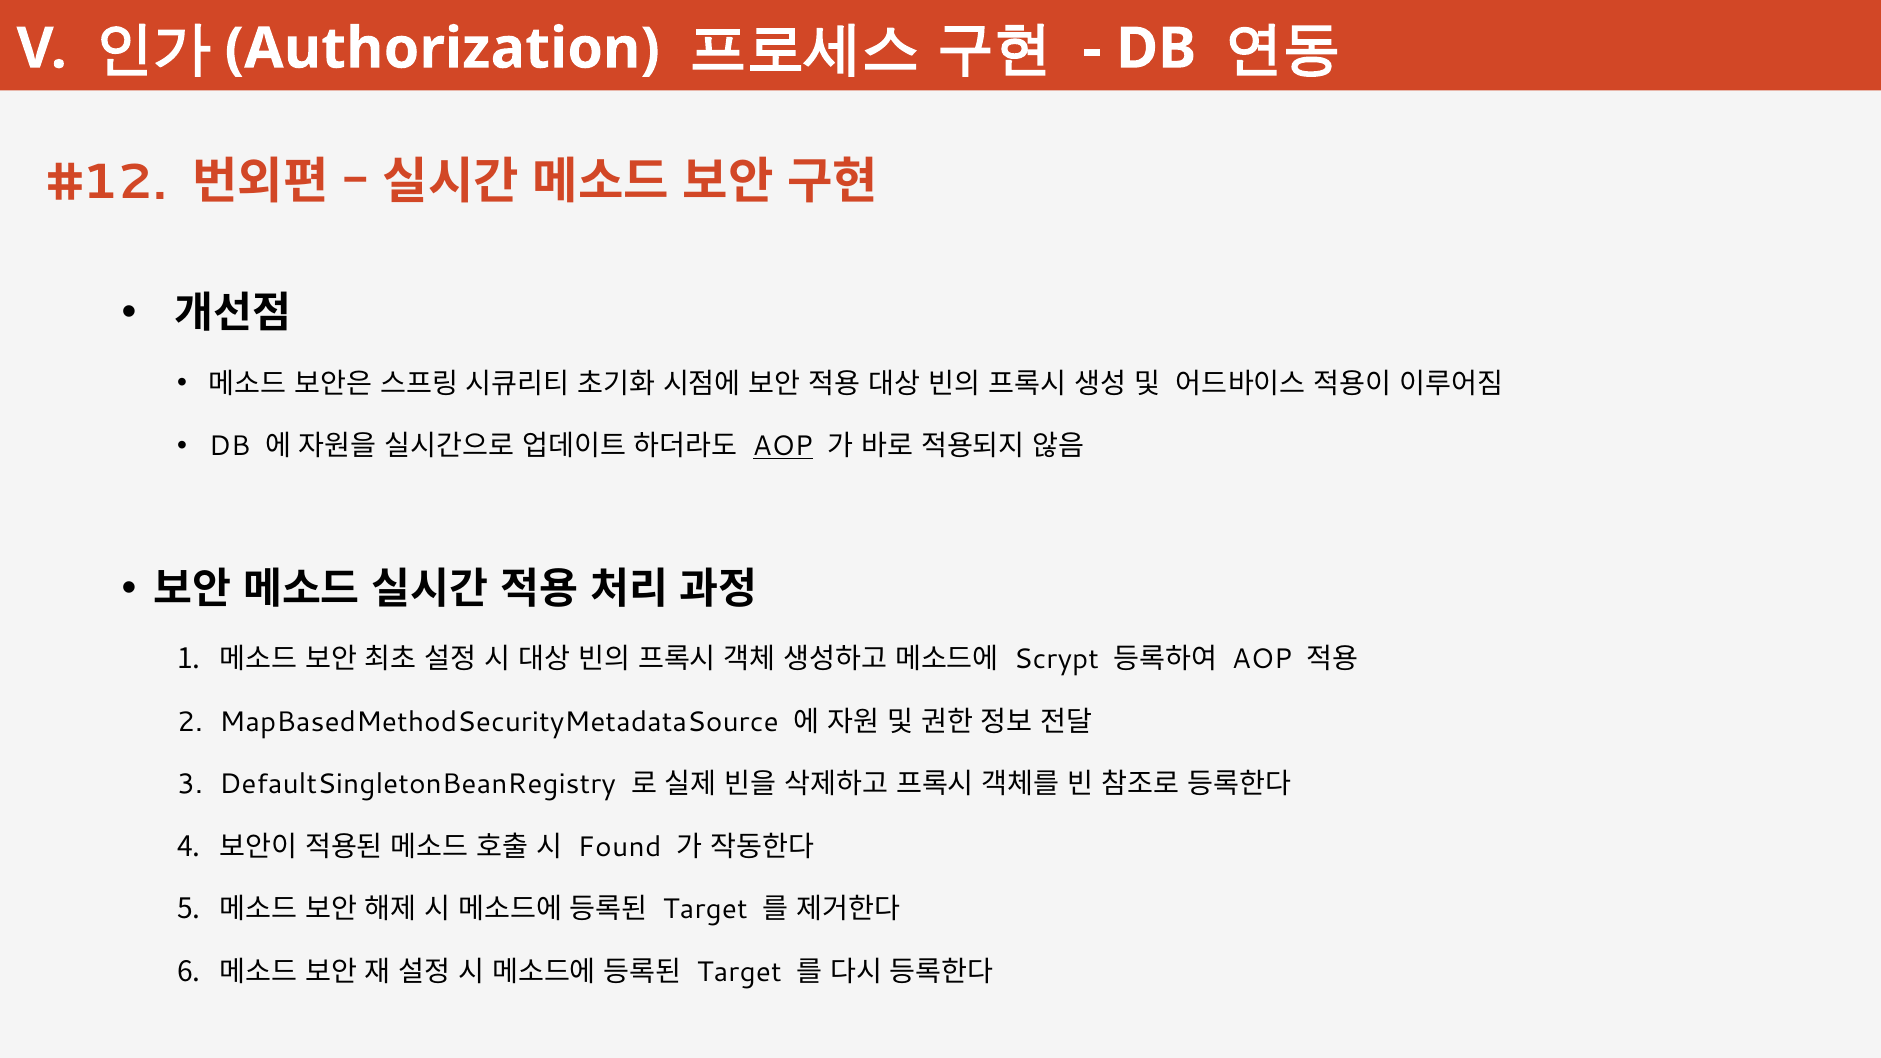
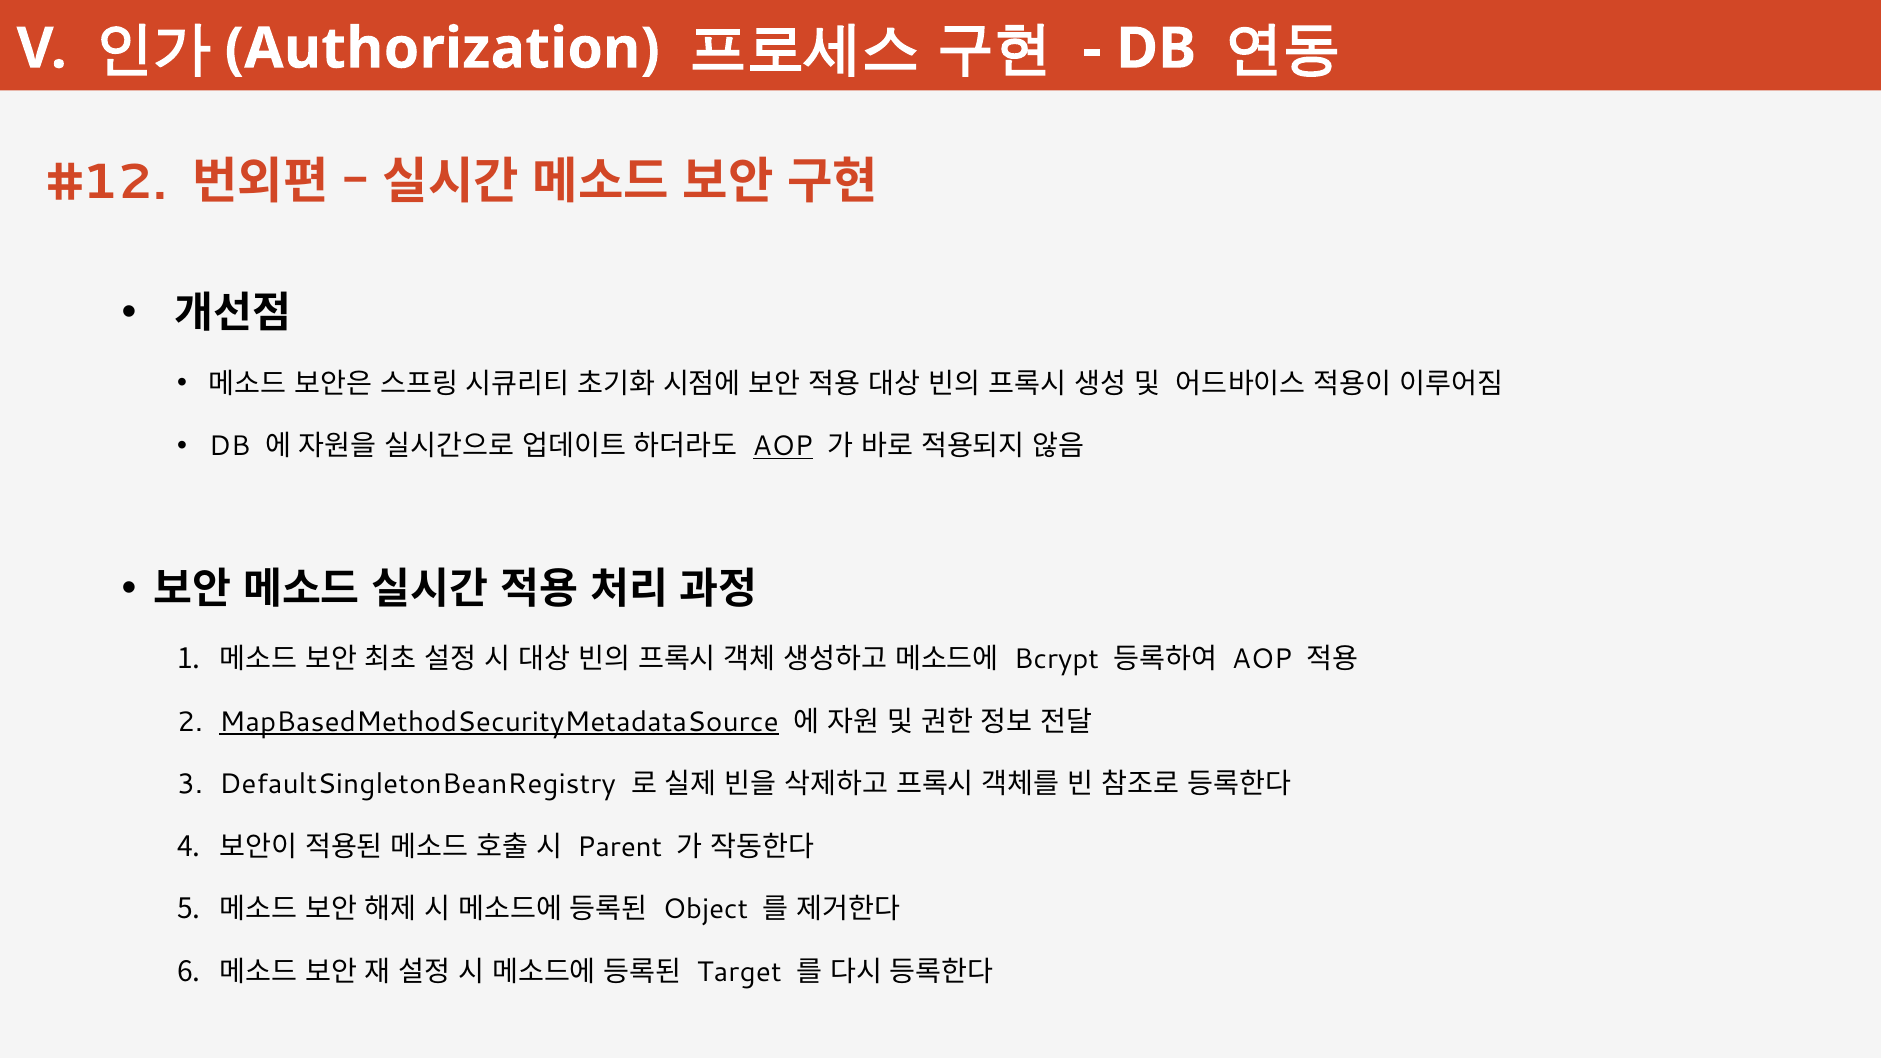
Scrypt: Scrypt -> Bcrypt
MapBasedMethodSecurityMetadataSource underline: none -> present
Found: Found -> Parent
Target at (705, 909): Target -> Object
